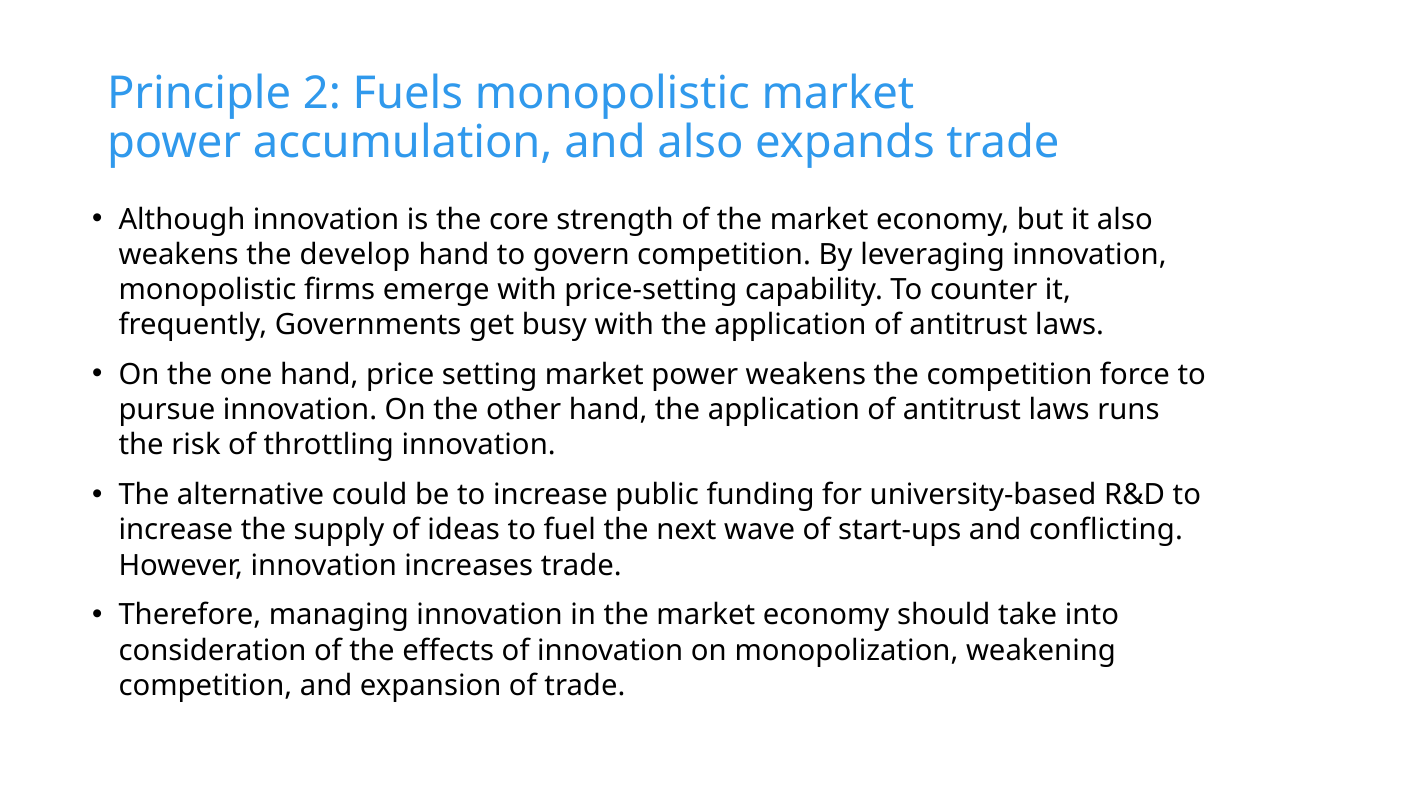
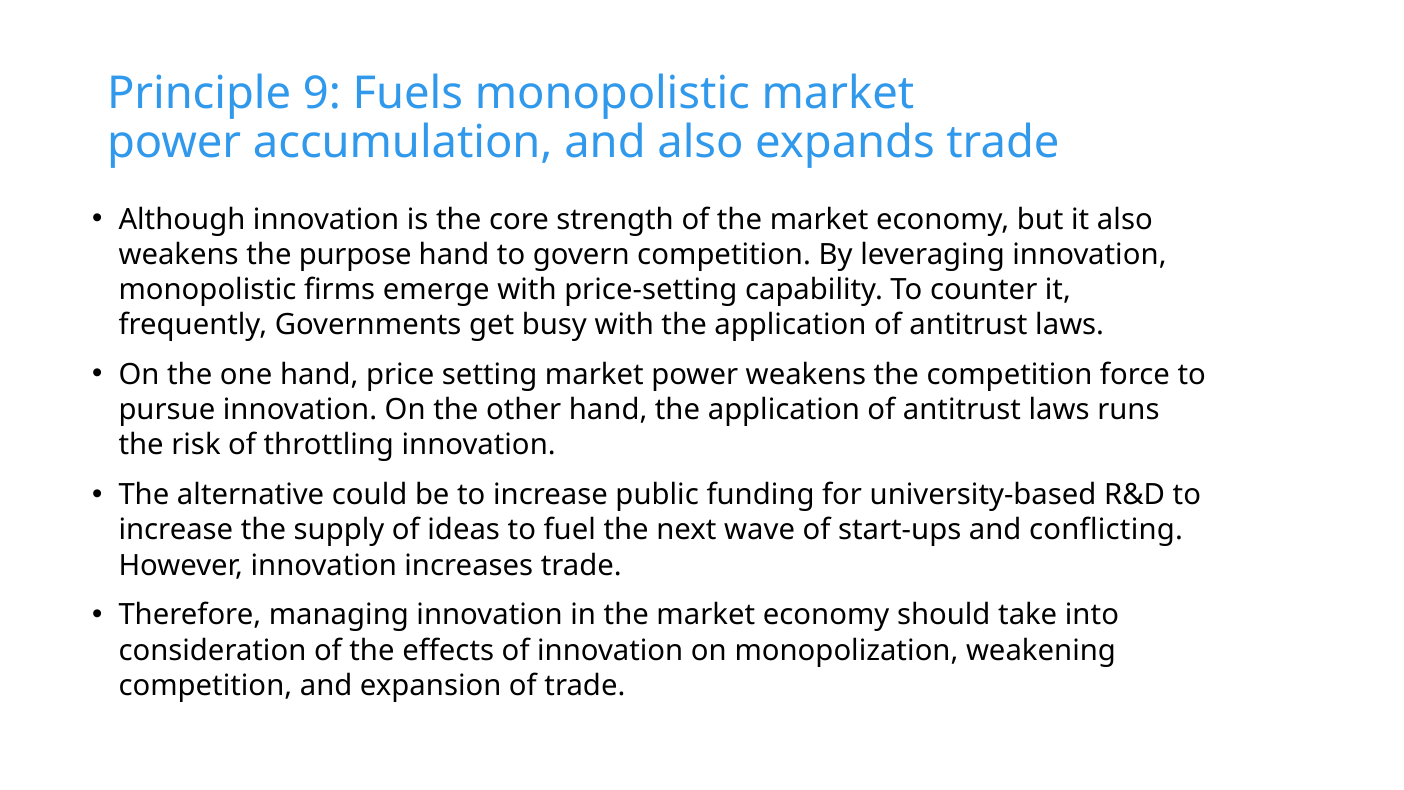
2: 2 -> 9
develop: develop -> purpose
